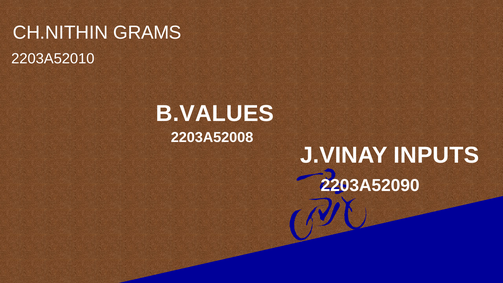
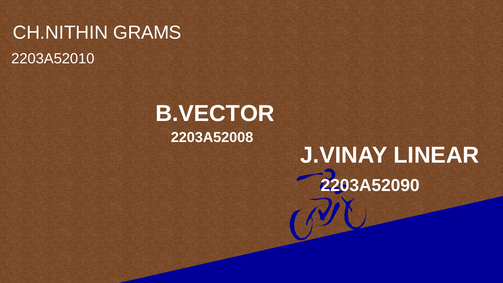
B.VALUES: B.VALUES -> B.VECTOR
INPUTS: INPUTS -> LINEAR
